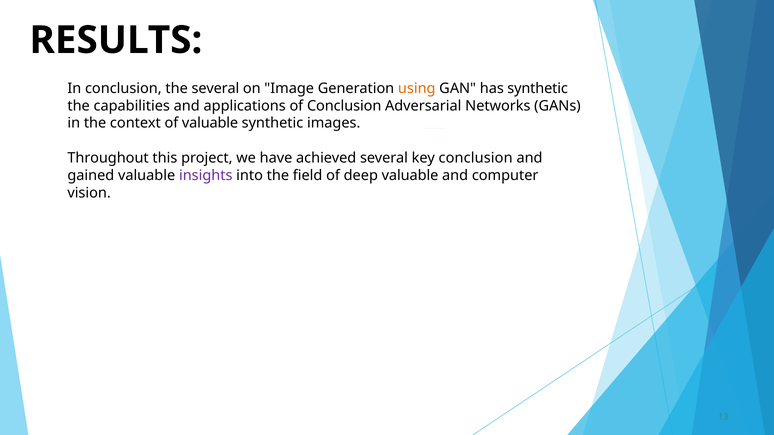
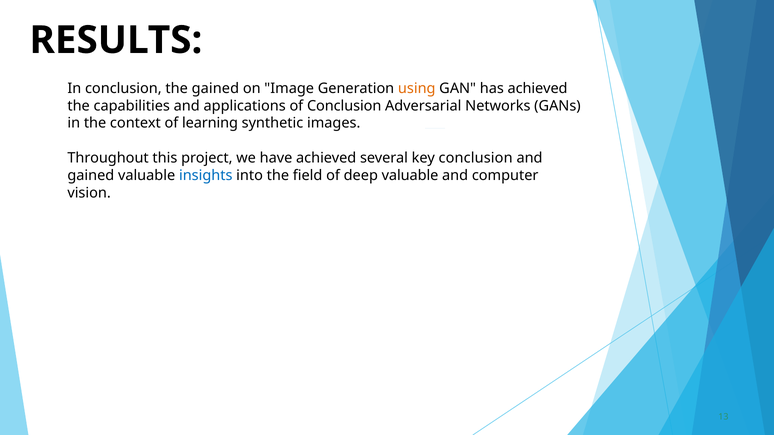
the several: several -> gained
has synthetic: synthetic -> achieved
of valuable: valuable -> learning
insights colour: purple -> blue
